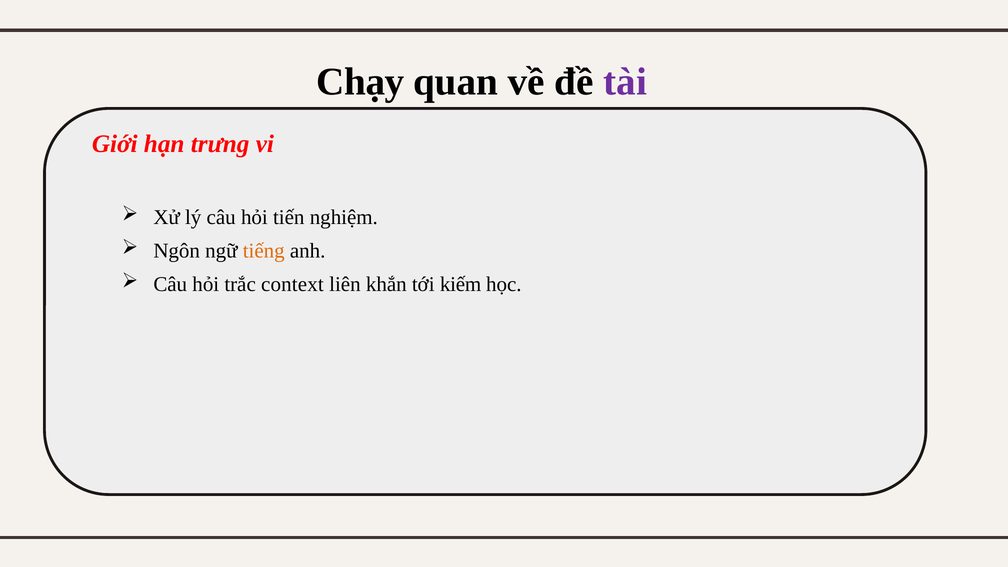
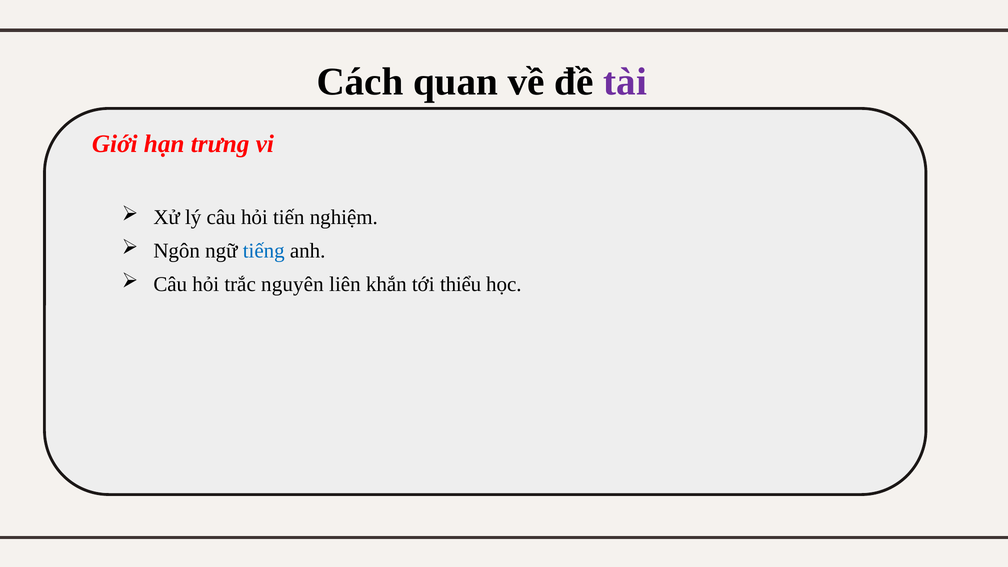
Chạy: Chạy -> Cách
tiếng colour: orange -> blue
context: context -> nguyên
kiếm: kiếm -> thiểu
